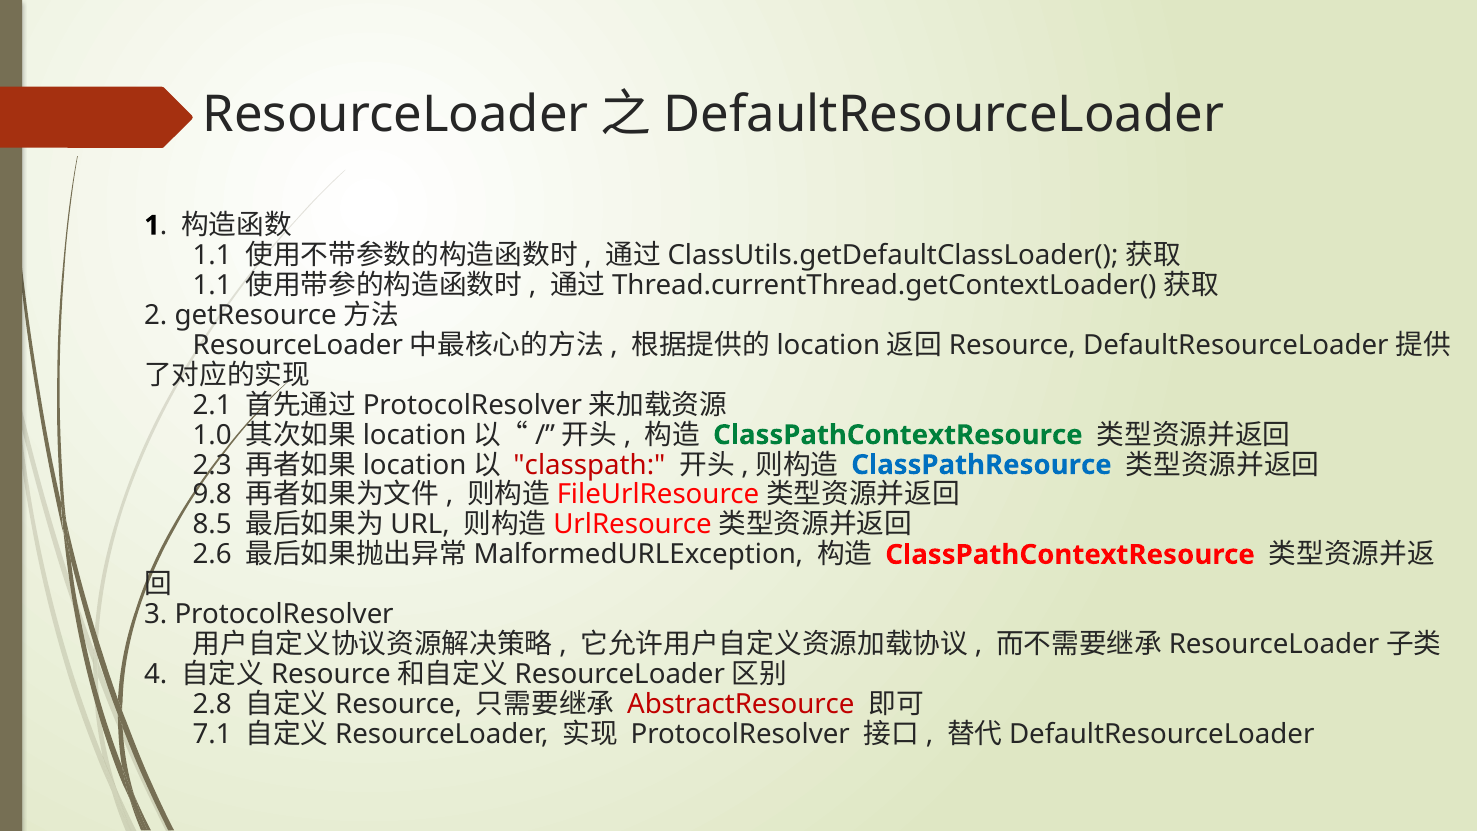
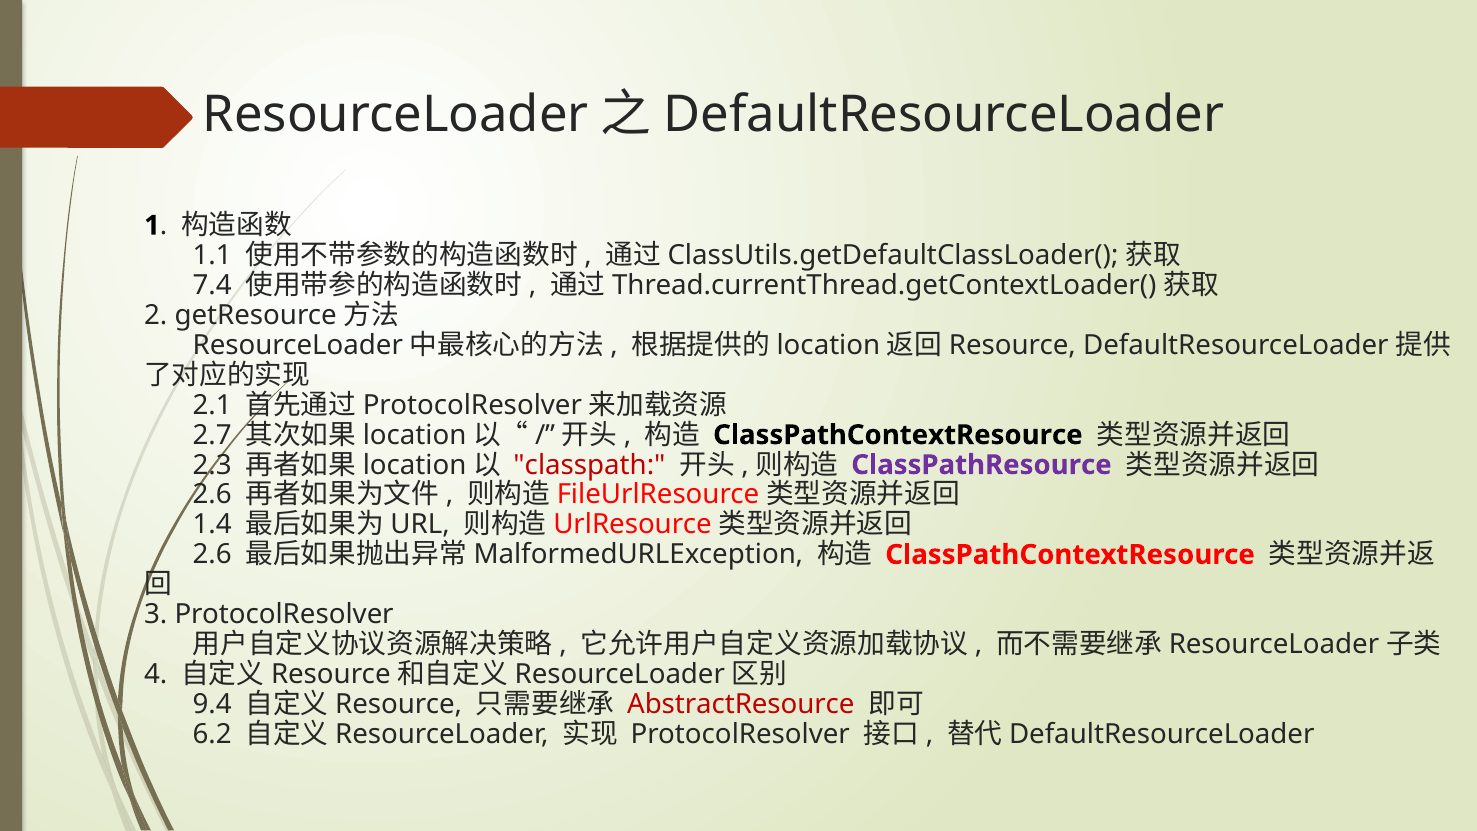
1.1 at (212, 285): 1.1 -> 7.4
1.0: 1.0 -> 2.7
ClassPathContextResource at (898, 435) colour: green -> black
ClassPathResource colour: blue -> purple
9.8 at (212, 495): 9.8 -> 2.6
8.5: 8.5 -> 1.4
2.8: 2.8 -> 9.4
7.1: 7.1 -> 6.2
